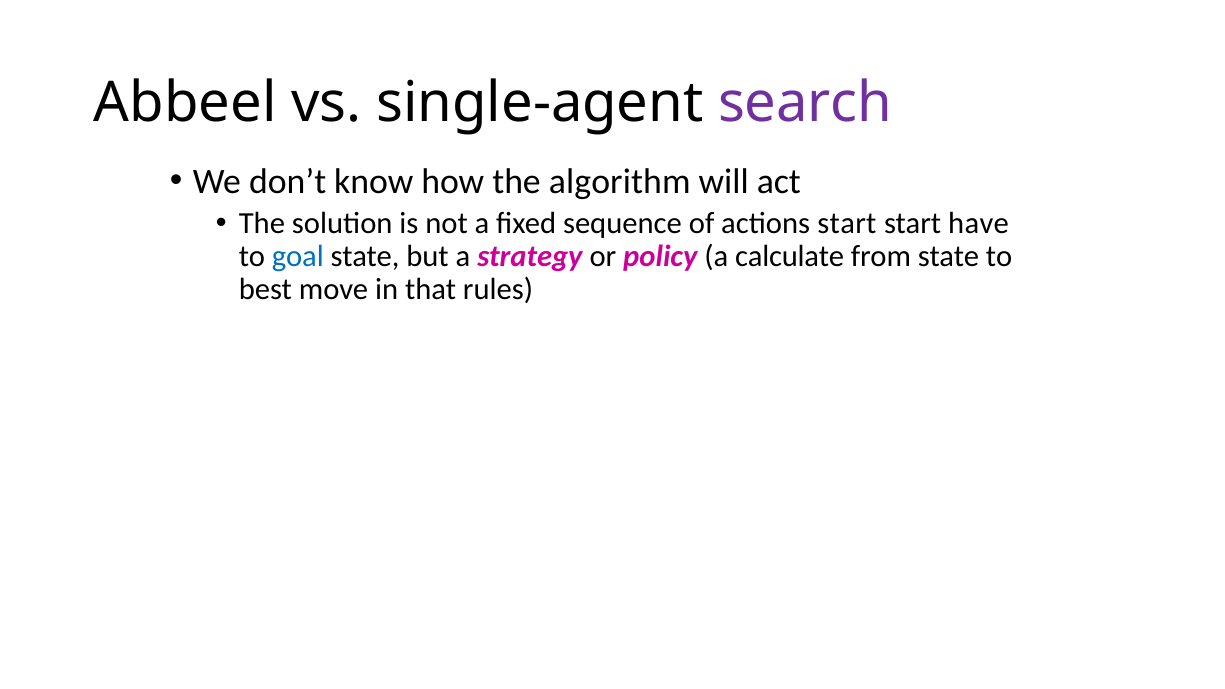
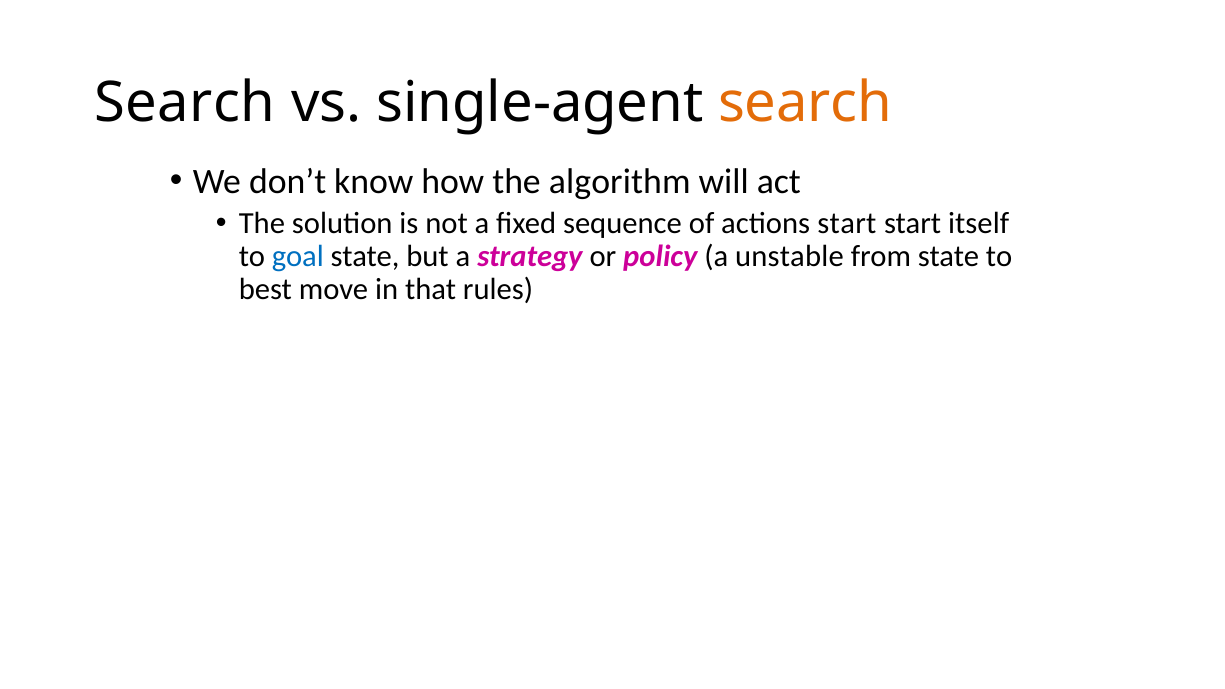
Abbeel at (185, 103): Abbeel -> Search
search at (805, 103) colour: purple -> orange
have: have -> itself
calculate: calculate -> unstable
